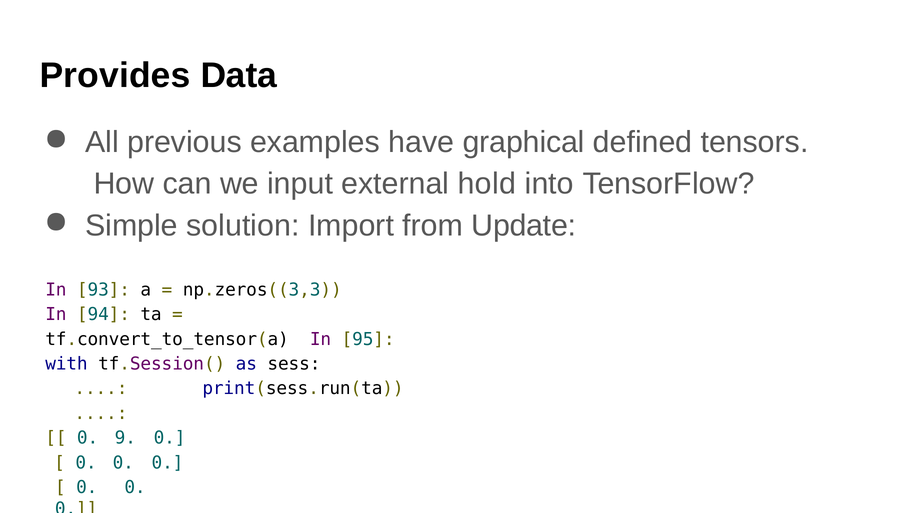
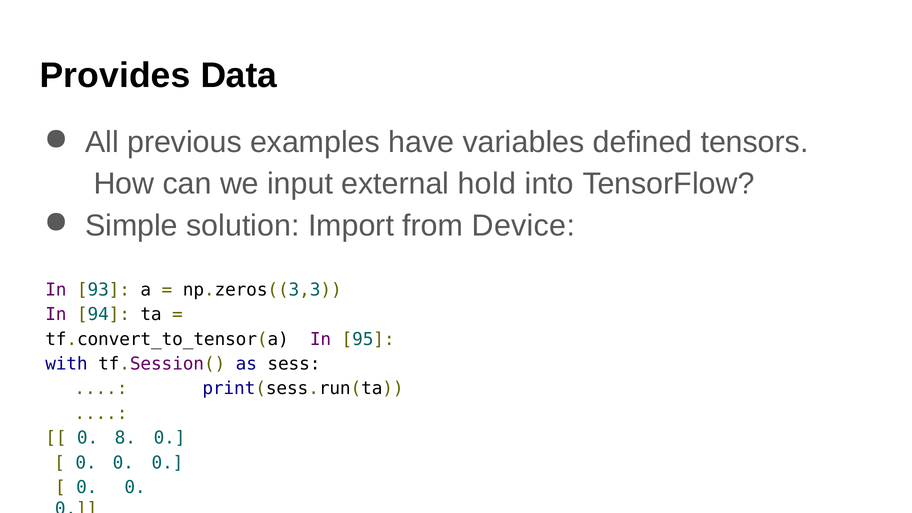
graphical: graphical -> variables
Update: Update -> Device
9: 9 -> 8
